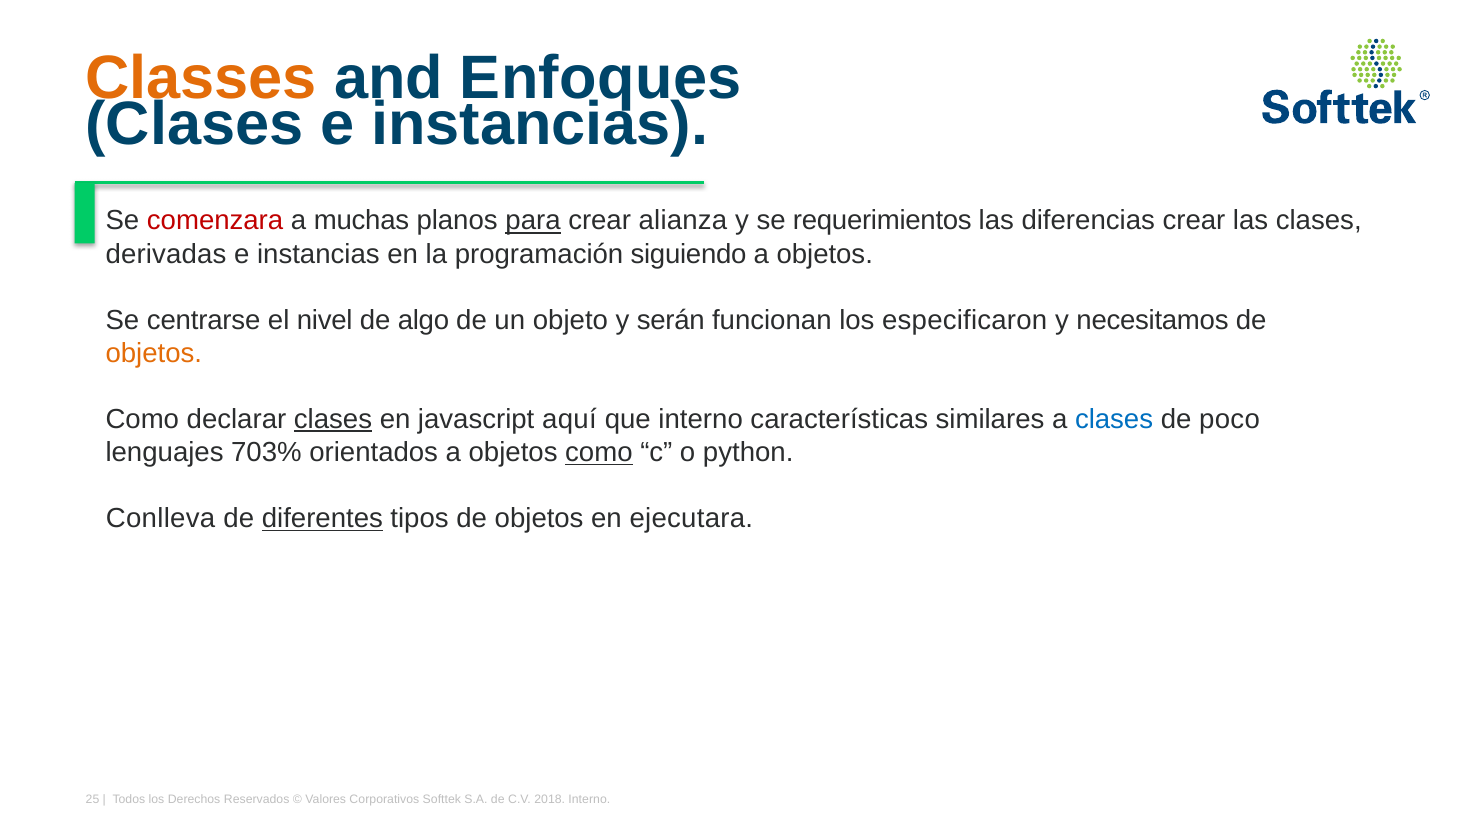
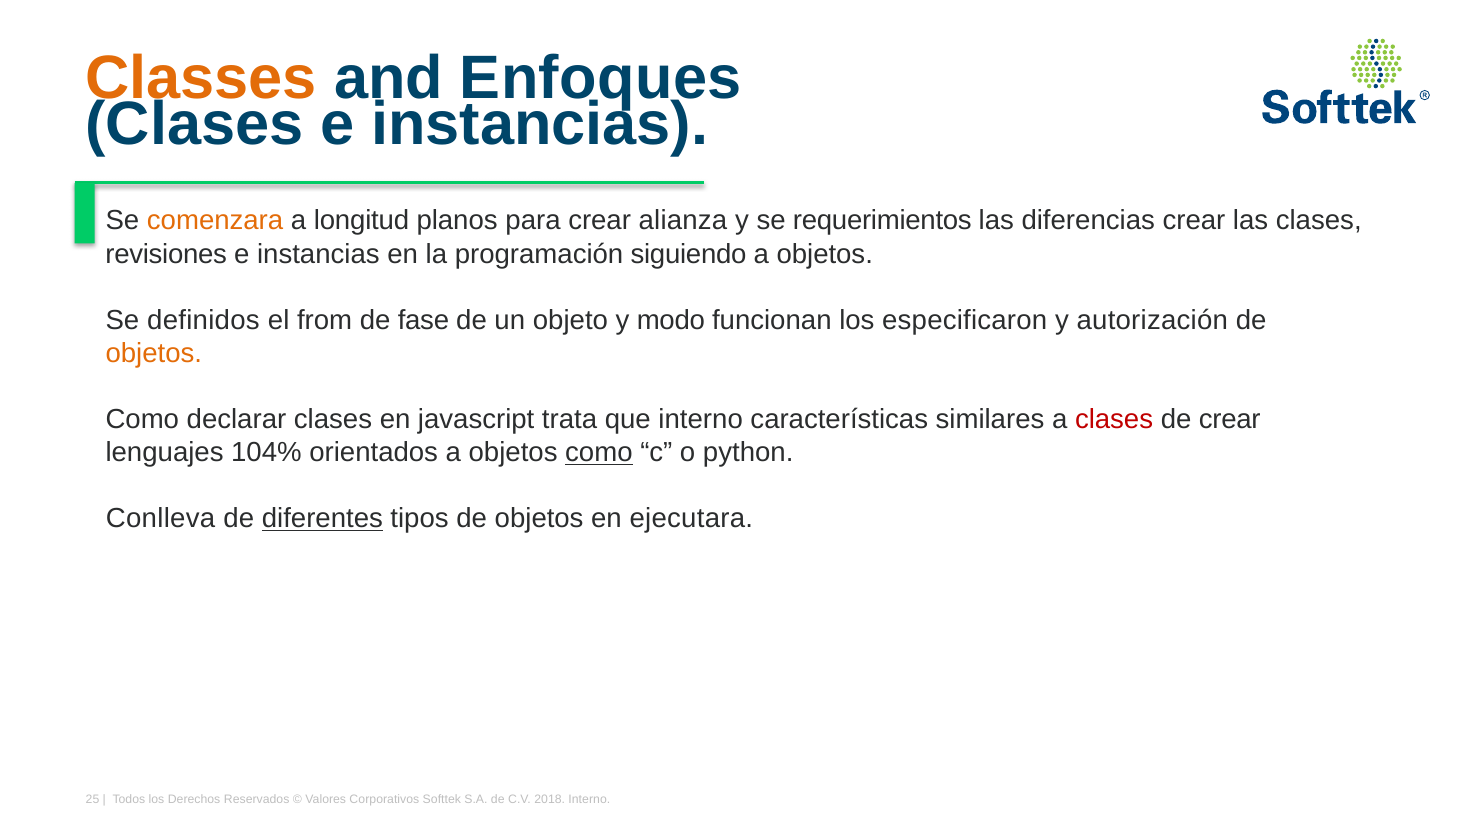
comenzara colour: red -> orange
muchas: muchas -> longitud
para underline: present -> none
derivadas: derivadas -> revisiones
centrarse: centrarse -> definidos
nivel: nivel -> from
algo: algo -> fase
serán: serán -> modo
necesitamos: necesitamos -> autorización
clases at (333, 420) underline: present -> none
aquí: aquí -> trata
clases at (1114, 420) colour: blue -> red
de poco: poco -> crear
703%: 703% -> 104%
